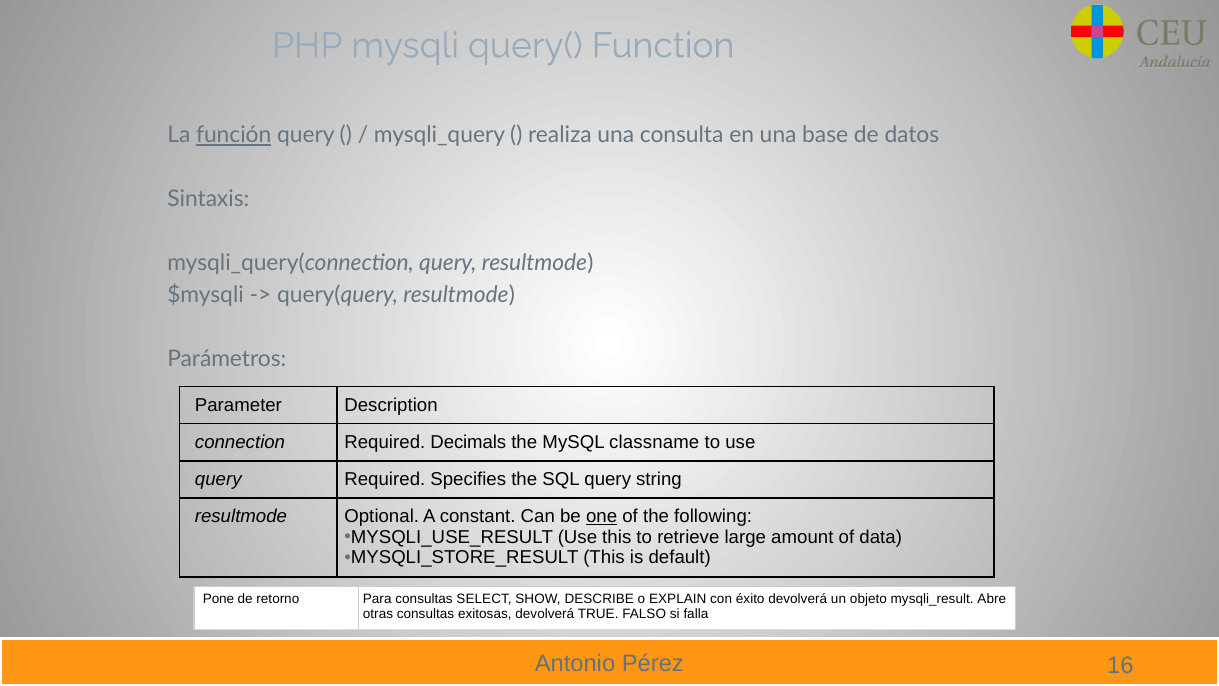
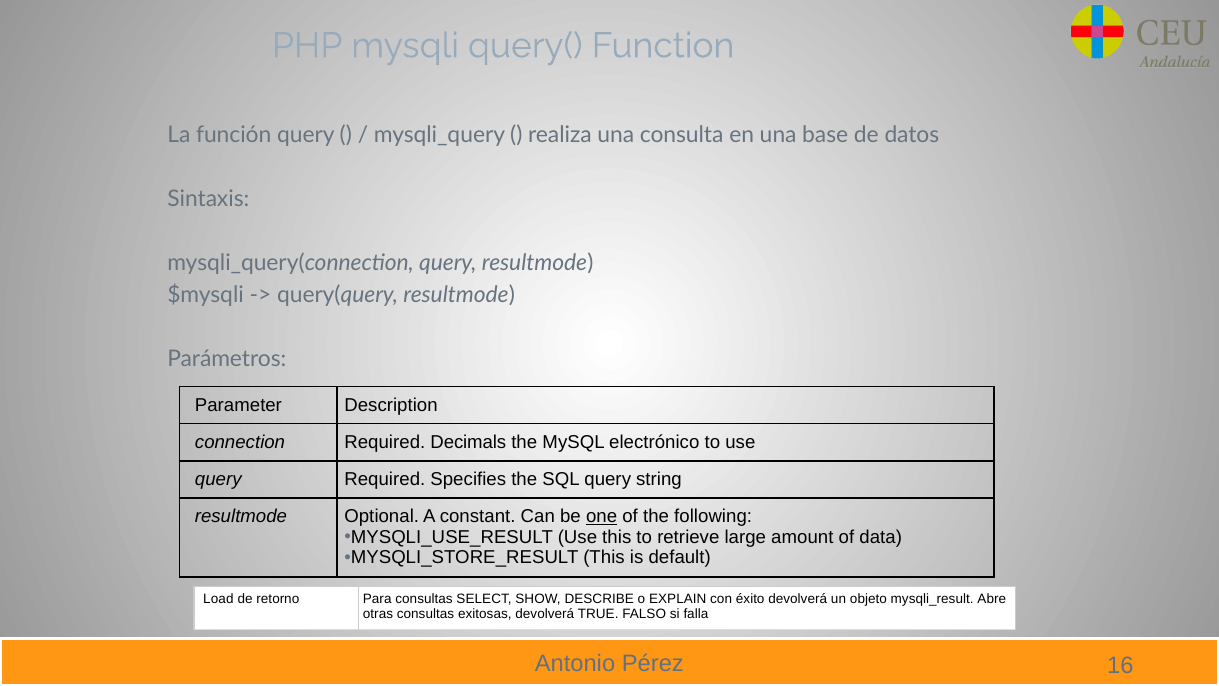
función underline: present -> none
classname: classname -> electrónico
Pone: Pone -> Load
